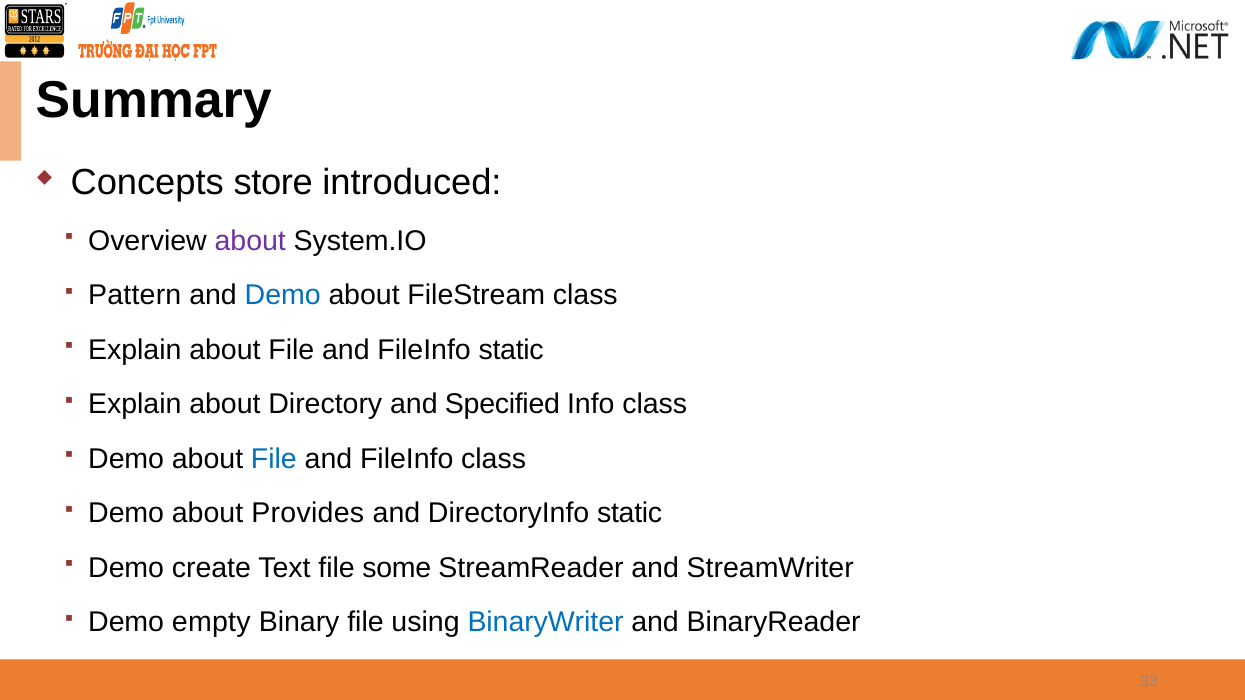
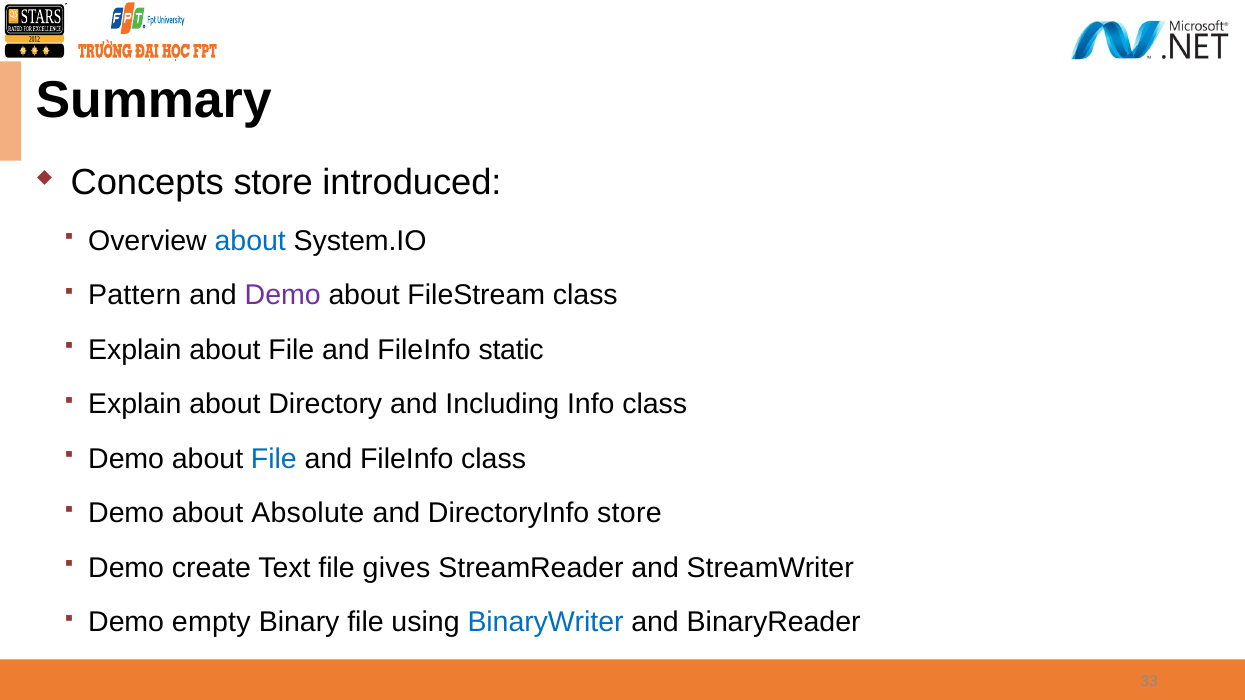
about at (250, 241) colour: purple -> blue
Demo at (283, 296) colour: blue -> purple
Specified: Specified -> Including
Provides: Provides -> Absolute
DirectoryInfo static: static -> store
some: some -> gives
